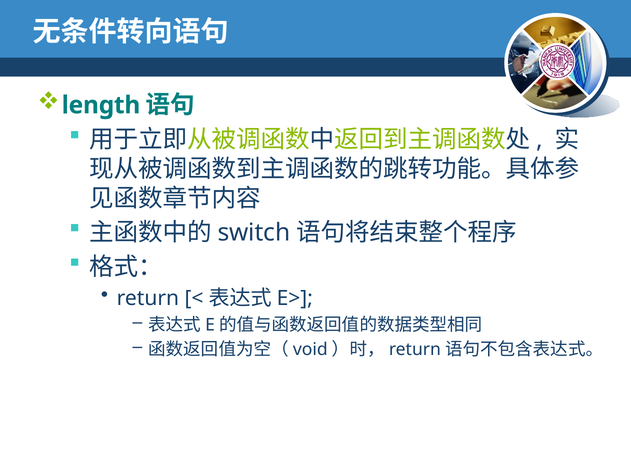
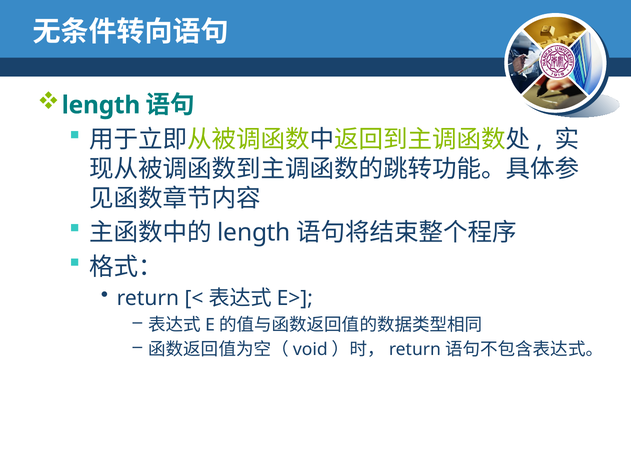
switch at (254, 233): switch -> length
